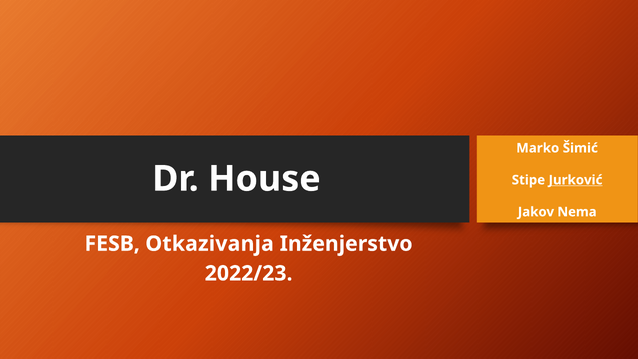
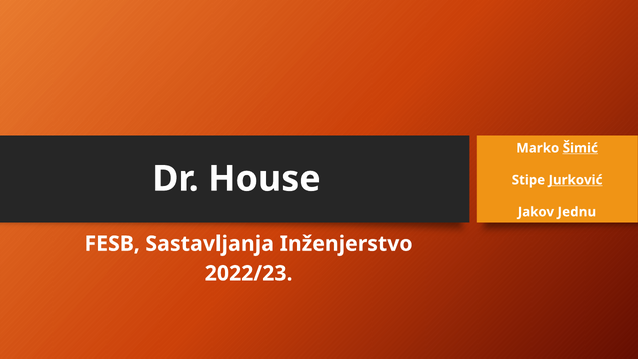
Šimić underline: none -> present
Nema: Nema -> Jednu
Otkazivanja: Otkazivanja -> Sastavljanja
